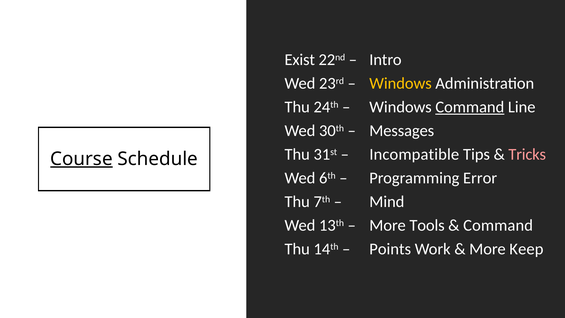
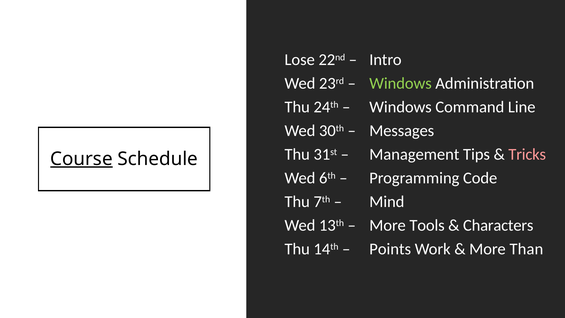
Exist: Exist -> Lose
Windows at (401, 83) colour: yellow -> light green
Command at (470, 107) underline: present -> none
Incompatible: Incompatible -> Management
Error: Error -> Code
Command at (498, 225): Command -> Characters
Keep: Keep -> Than
